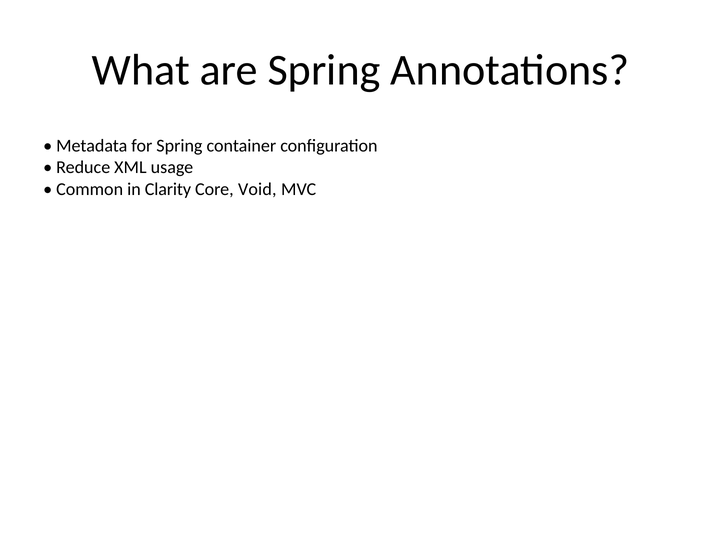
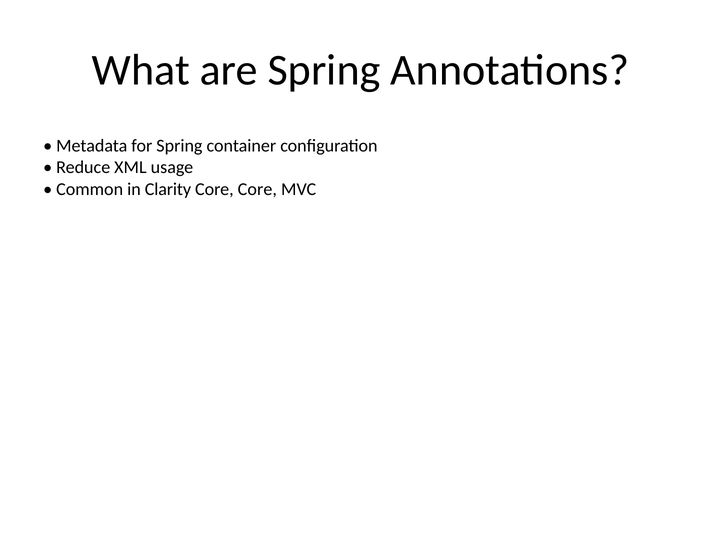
Core Void: Void -> Core
